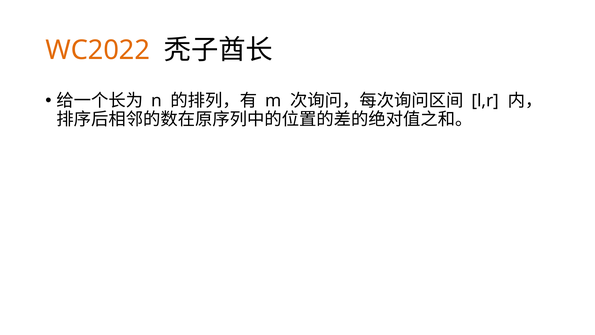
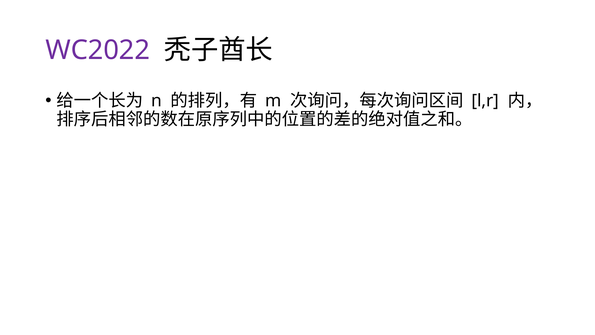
WC2022 colour: orange -> purple
